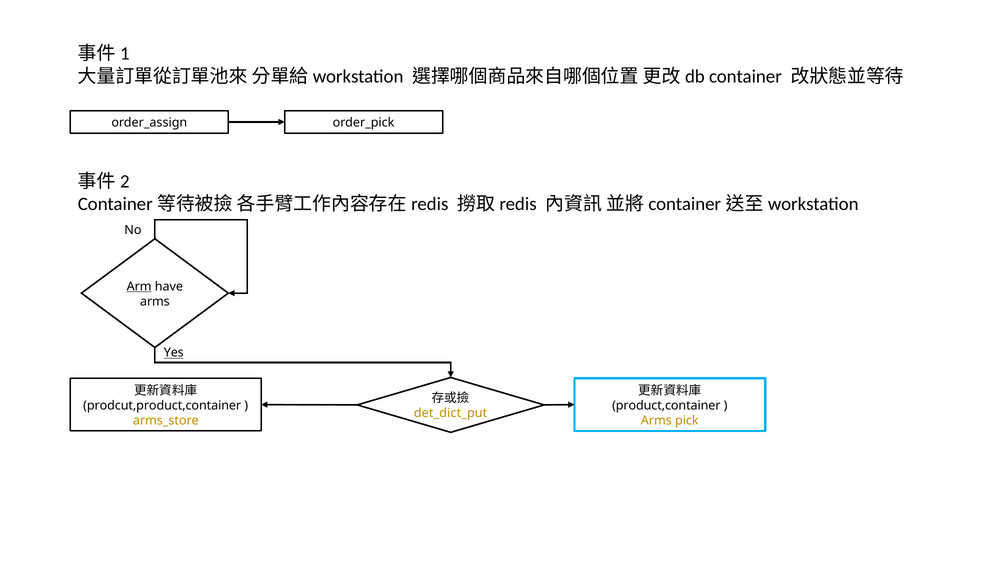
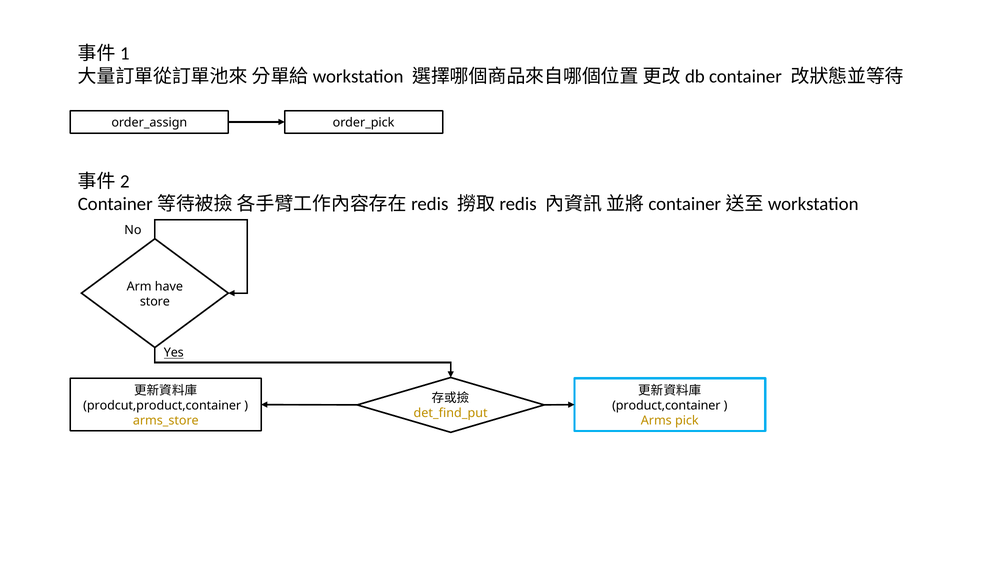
Arm underline: present -> none
arms at (155, 301): arms -> store
det_dict_put: det_dict_put -> det_find_put
